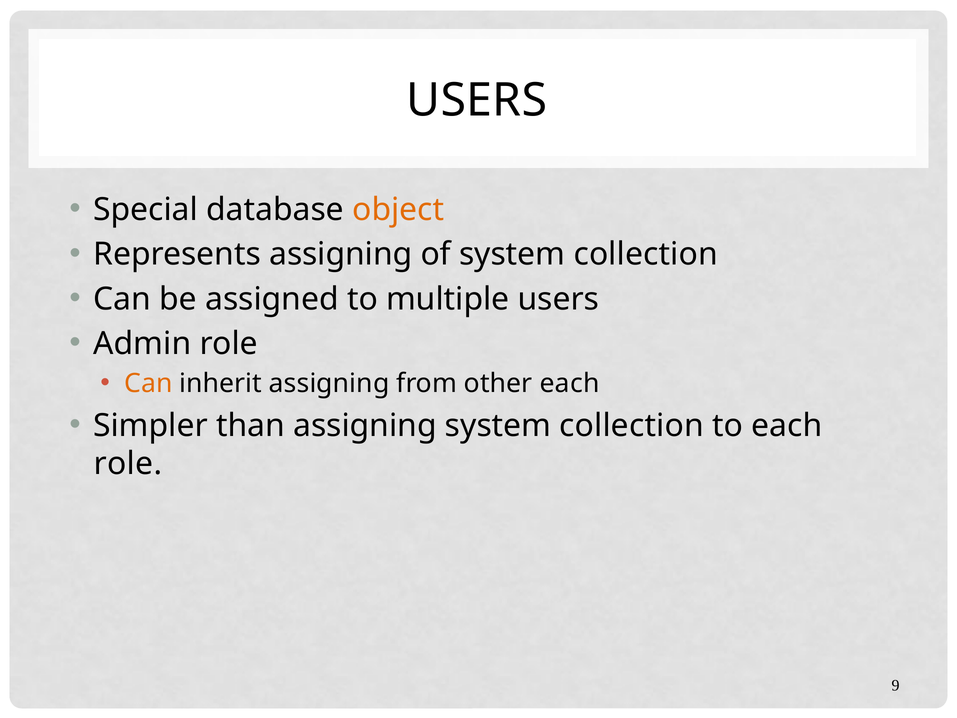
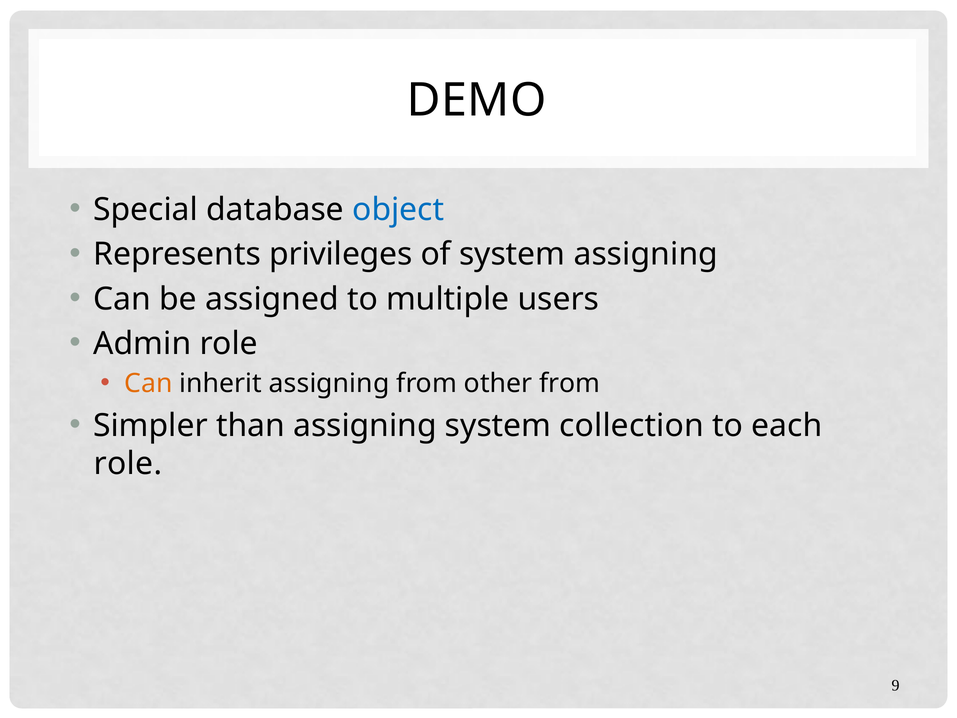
USERS at (477, 100): USERS -> DEMO
object colour: orange -> blue
Represents assigning: assigning -> privileges
of system collection: collection -> assigning
other each: each -> from
